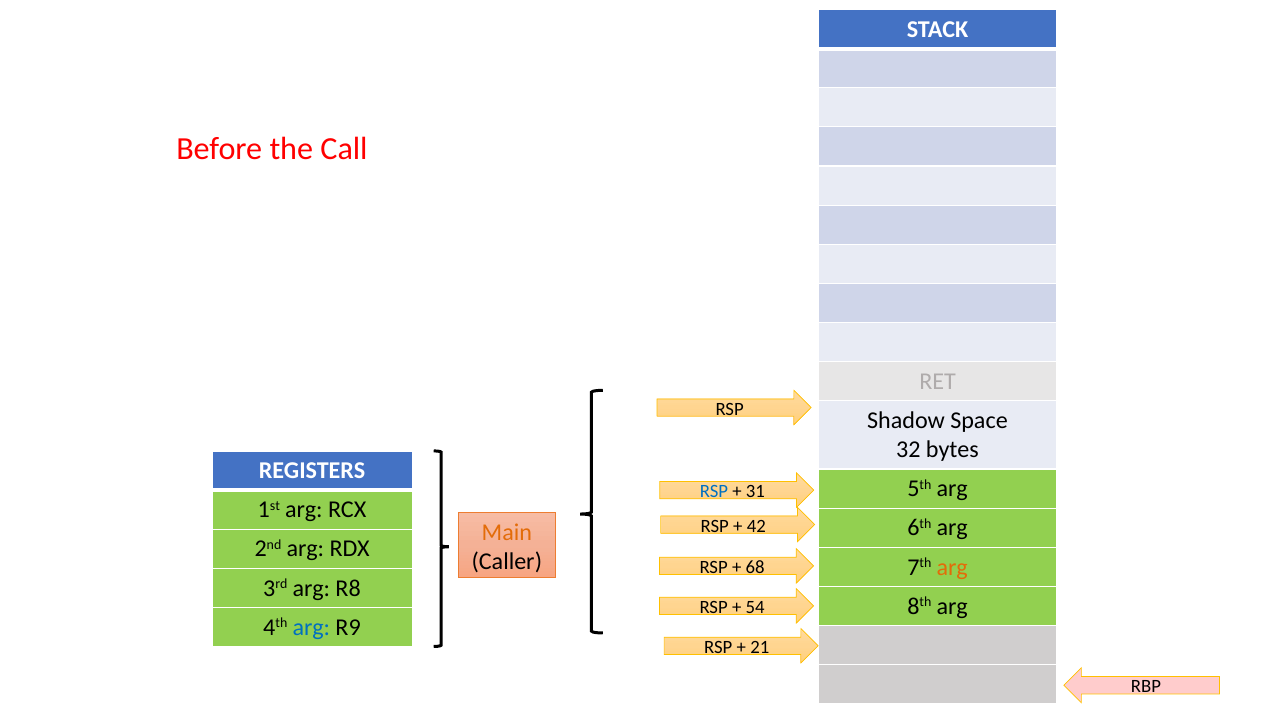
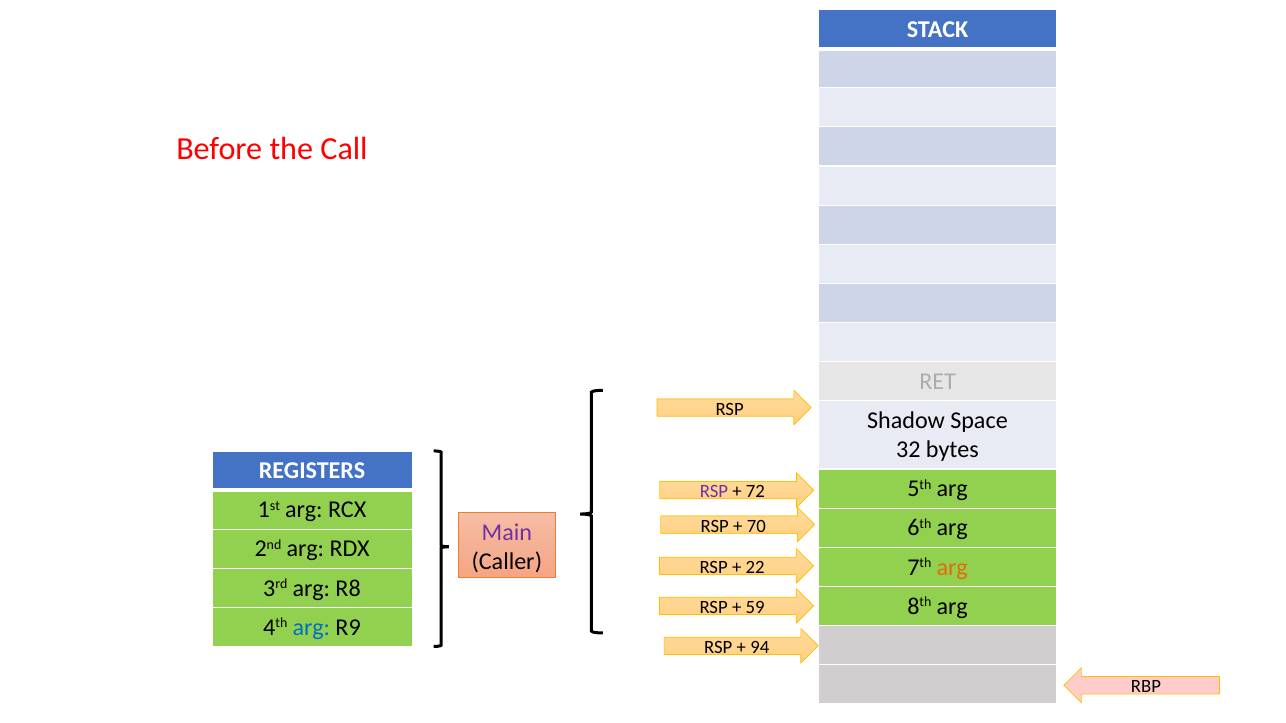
RSP at (714, 492) colour: blue -> purple
31: 31 -> 72
42: 42 -> 70
Main colour: orange -> purple
68: 68 -> 22
54: 54 -> 59
21: 21 -> 94
